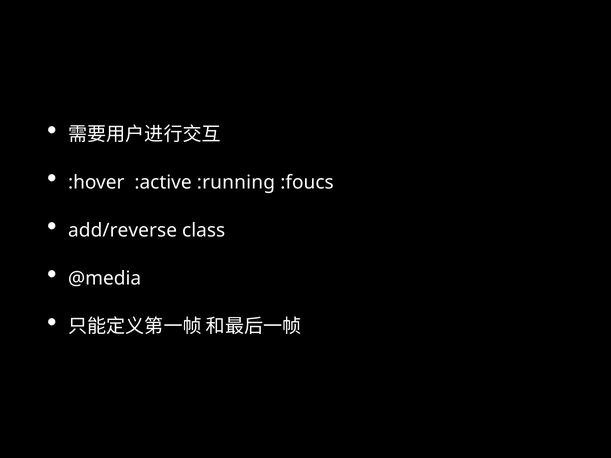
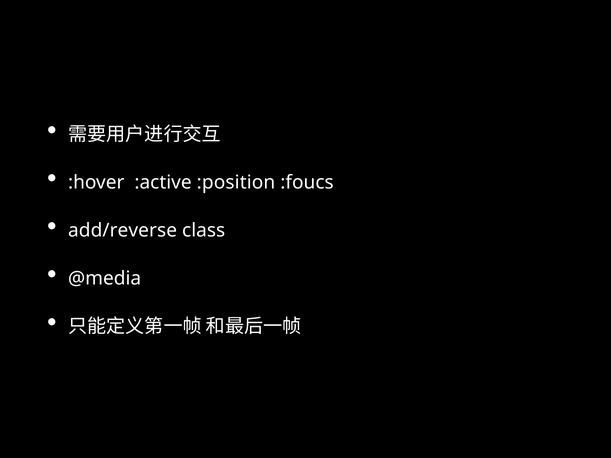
:running: :running -> :position
